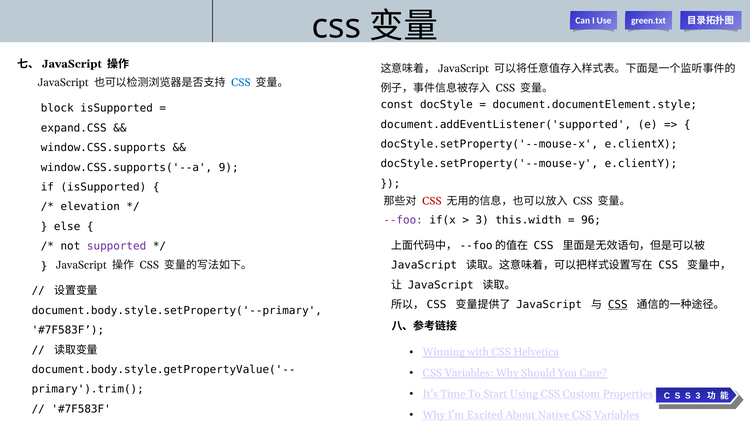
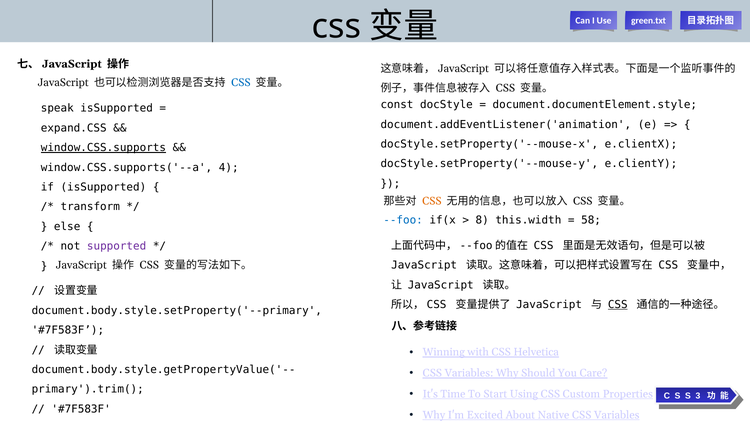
block: block -> speak
document.addEventListener('supported: document.addEventListener('supported -> document.addEventListener('animation
window.CSS.supports underline: none -> present
9: 9 -> 4
CSS at (432, 201) colour: red -> orange
elevation: elevation -> transform
--foo colour: purple -> blue
3 at (482, 220): 3 -> 8
96: 96 -> 58
